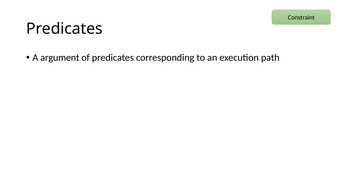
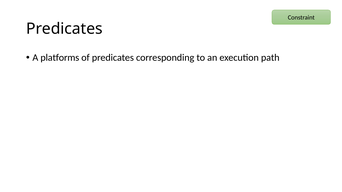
argument: argument -> platforms
